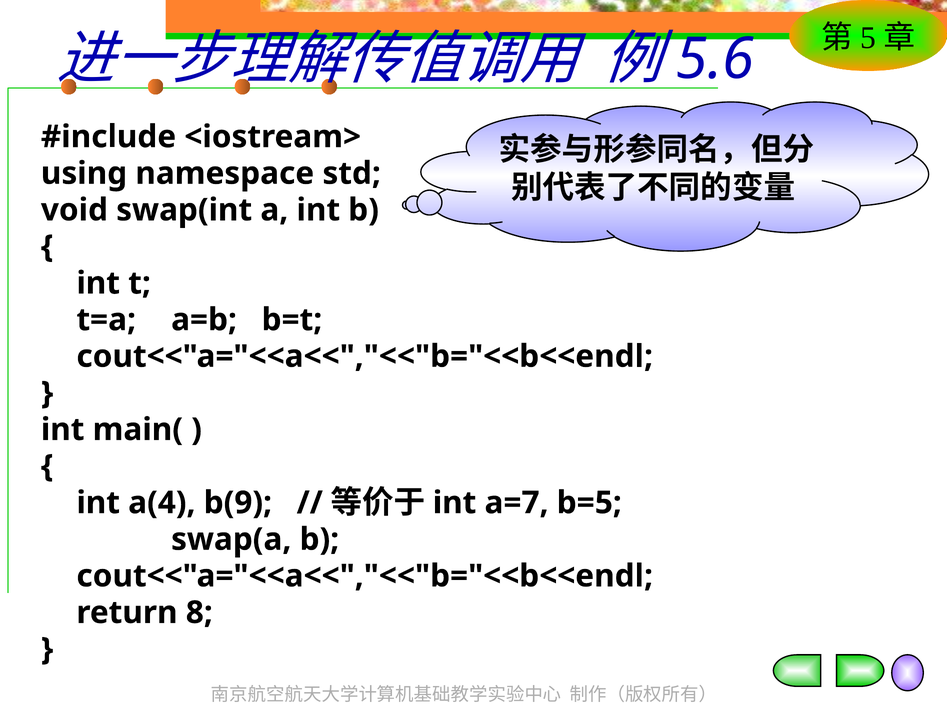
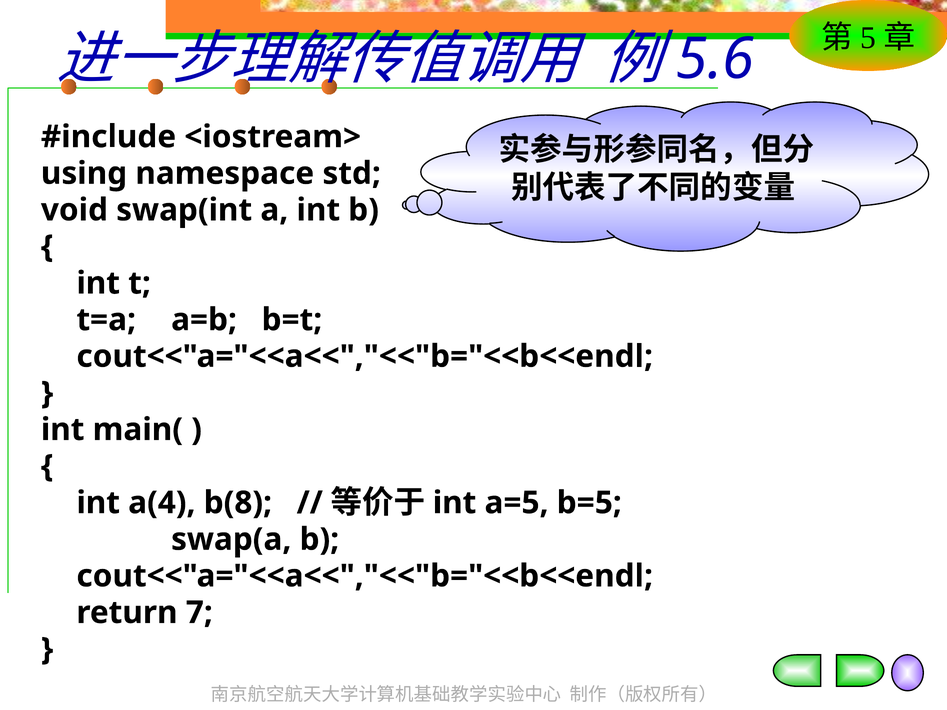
b(9: b(9 -> b(8
a=7: a=7 -> a=5
8: 8 -> 7
